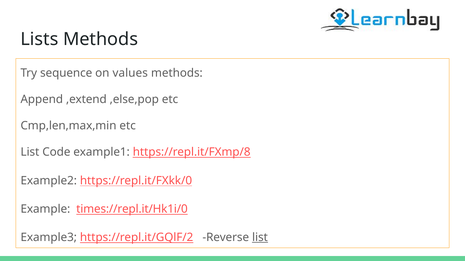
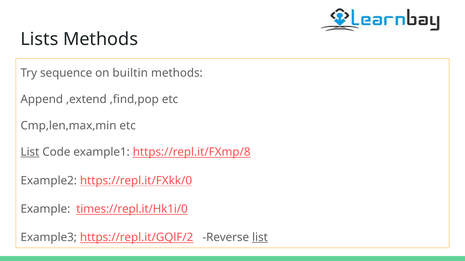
values: values -> builtin
,else,pop: ,else,pop -> ,find,pop
List at (30, 152) underline: none -> present
